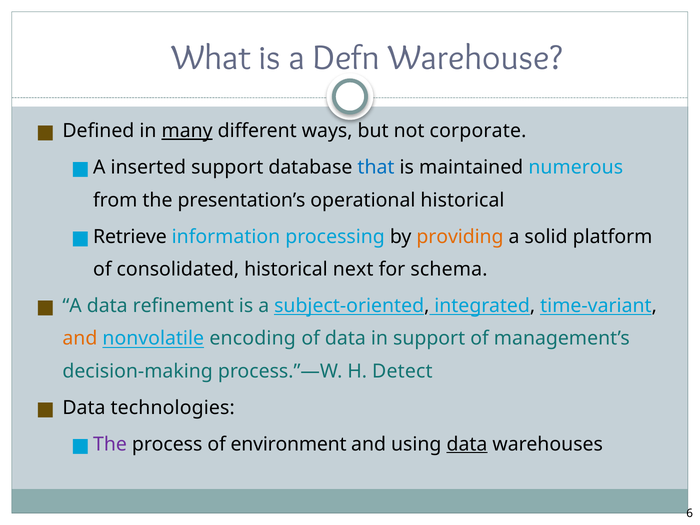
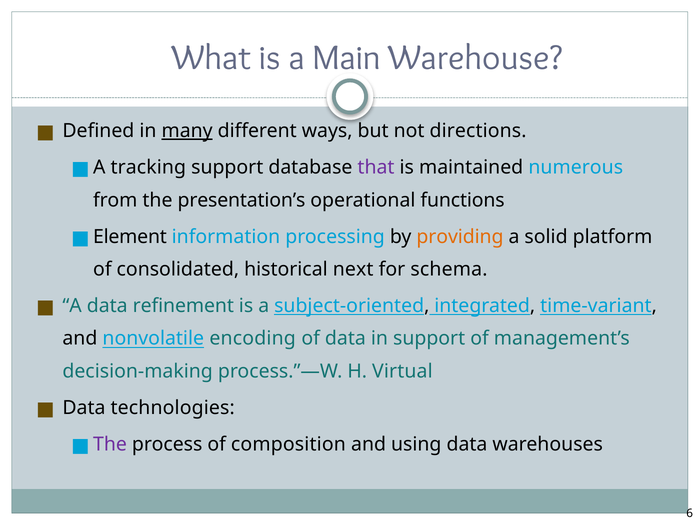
Defn: Defn -> Main
corporate: corporate -> directions
inserted: inserted -> tracking
that colour: blue -> purple
operational historical: historical -> functions
Retrieve: Retrieve -> Element
and at (80, 338) colour: orange -> black
Detect: Detect -> Virtual
environment: environment -> composition
data at (467, 444) underline: present -> none
